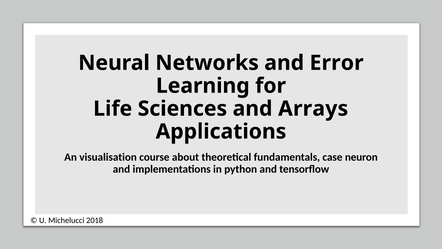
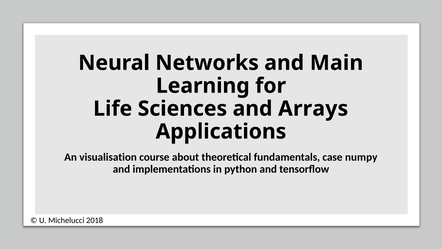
Error: Error -> Main
neuron: neuron -> numpy
